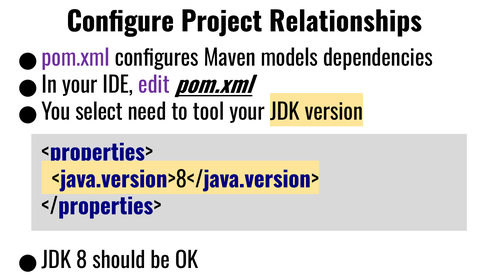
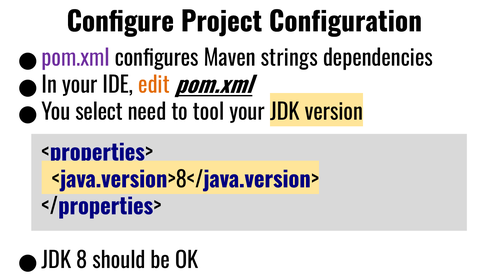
Relationships: Relationships -> Configuration
models: models -> strings
edit colour: purple -> orange
